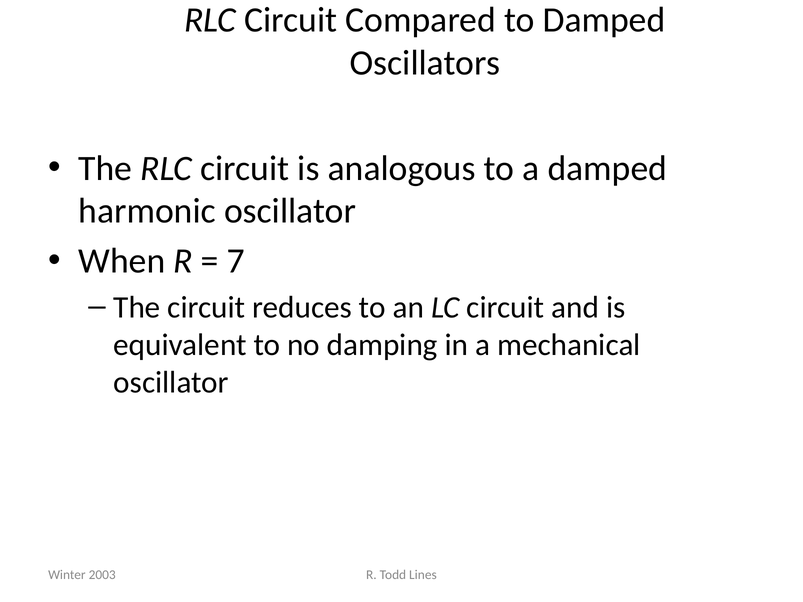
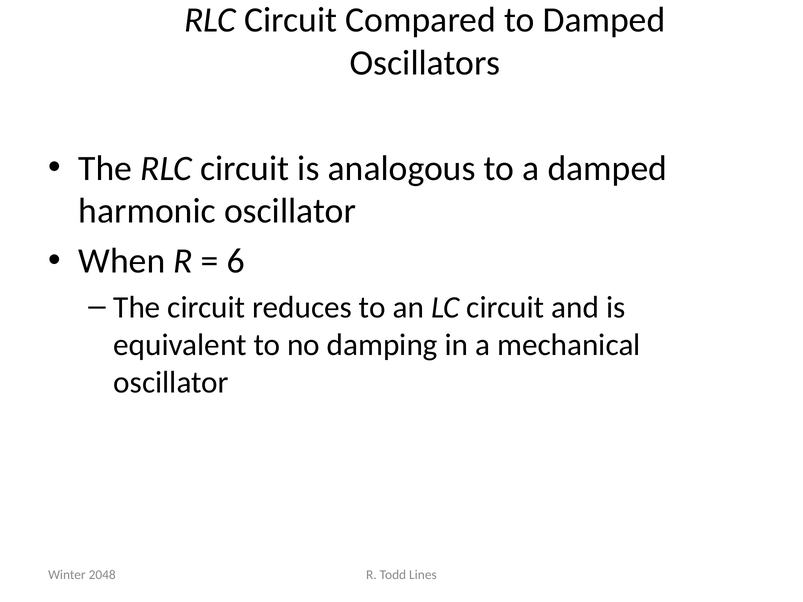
7: 7 -> 6
2003: 2003 -> 2048
